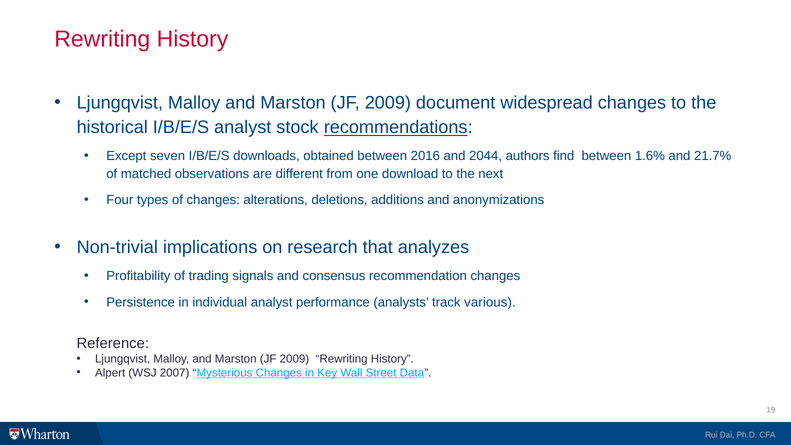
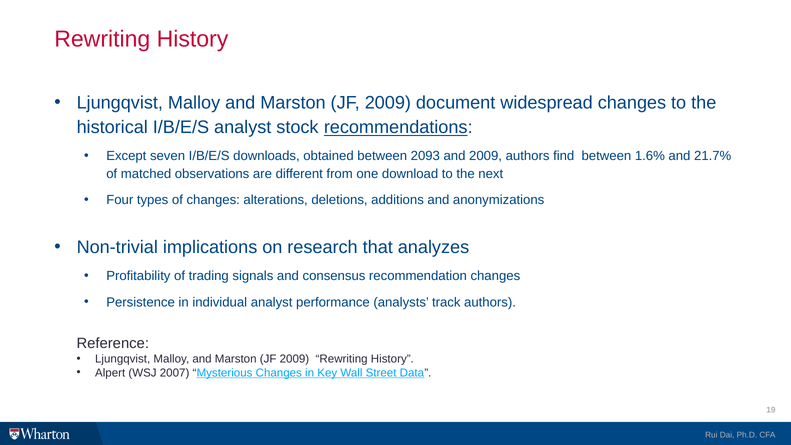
2016: 2016 -> 2093
and 2044: 2044 -> 2009
track various: various -> authors
